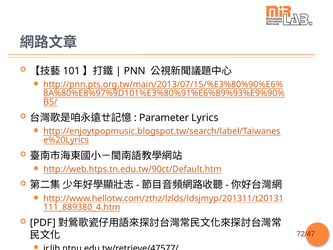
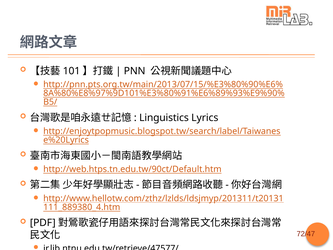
Parameter: Parameter -> Linguistics
